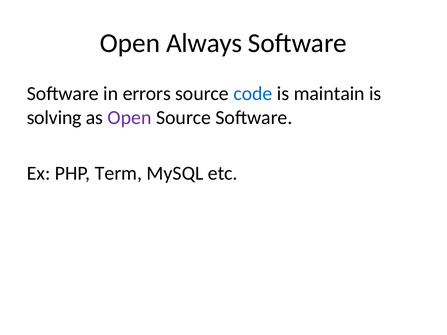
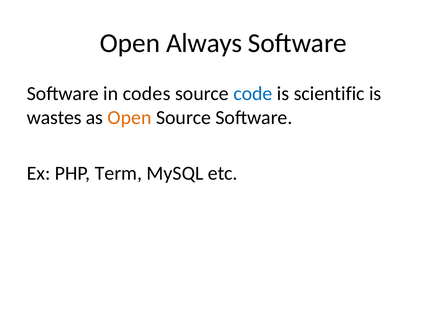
errors: errors -> codes
maintain: maintain -> scientific
solving: solving -> wastes
Open at (130, 118) colour: purple -> orange
